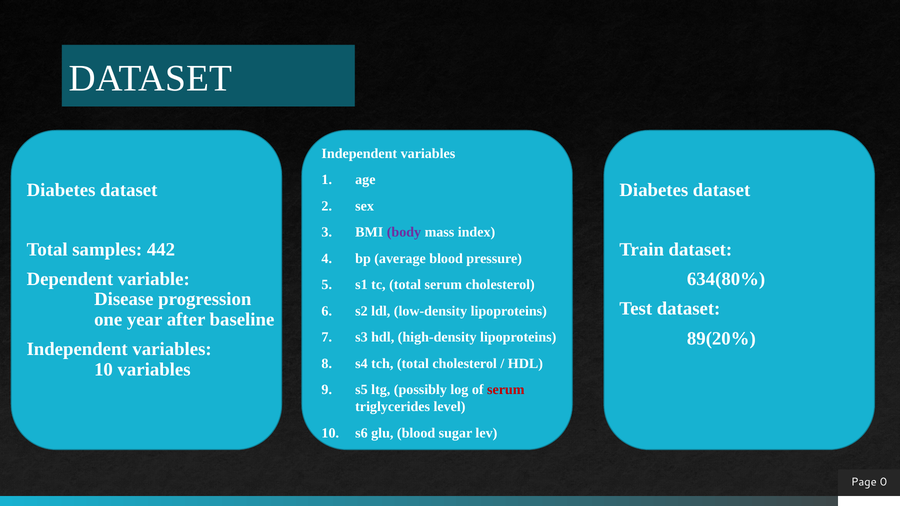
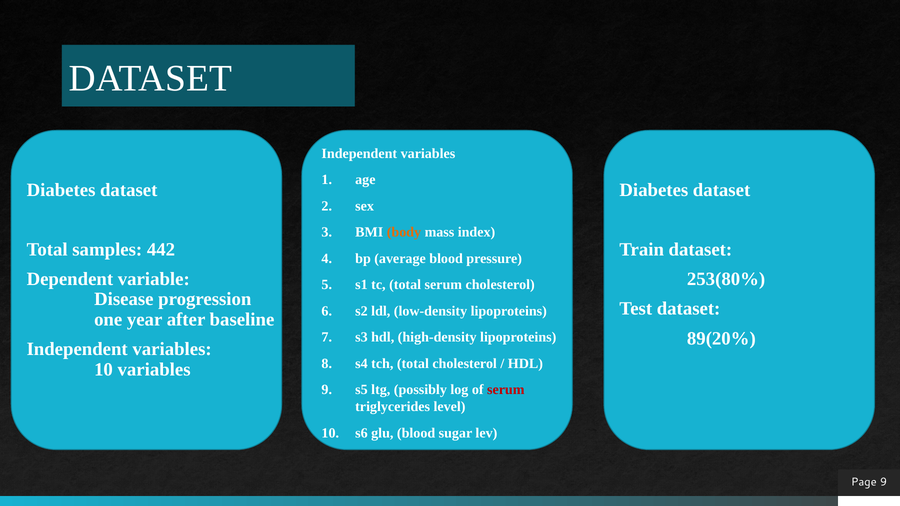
body colour: purple -> orange
634(80%: 634(80% -> 253(80%
Page 0: 0 -> 9
